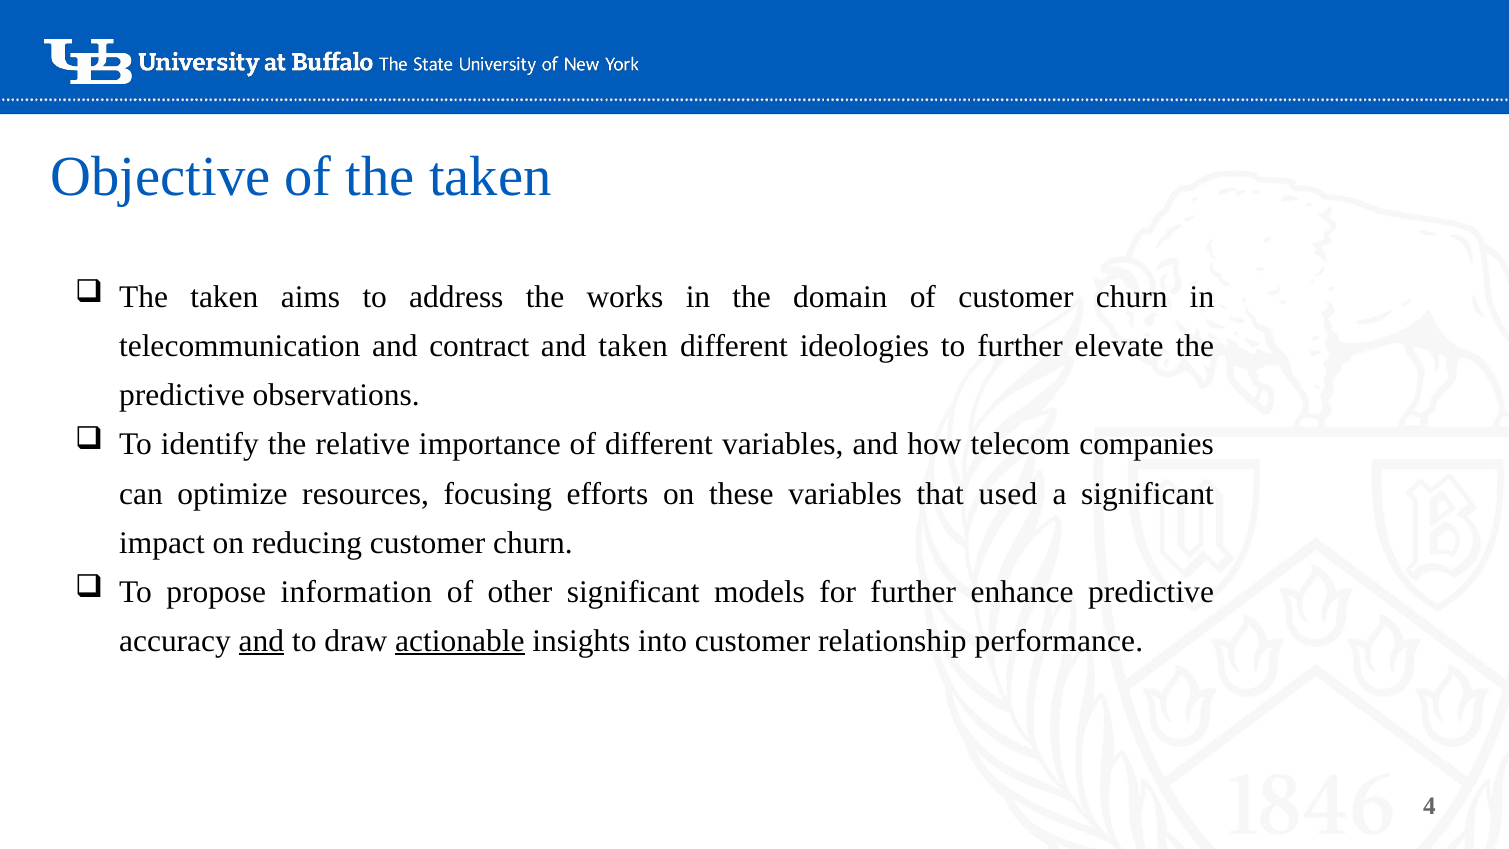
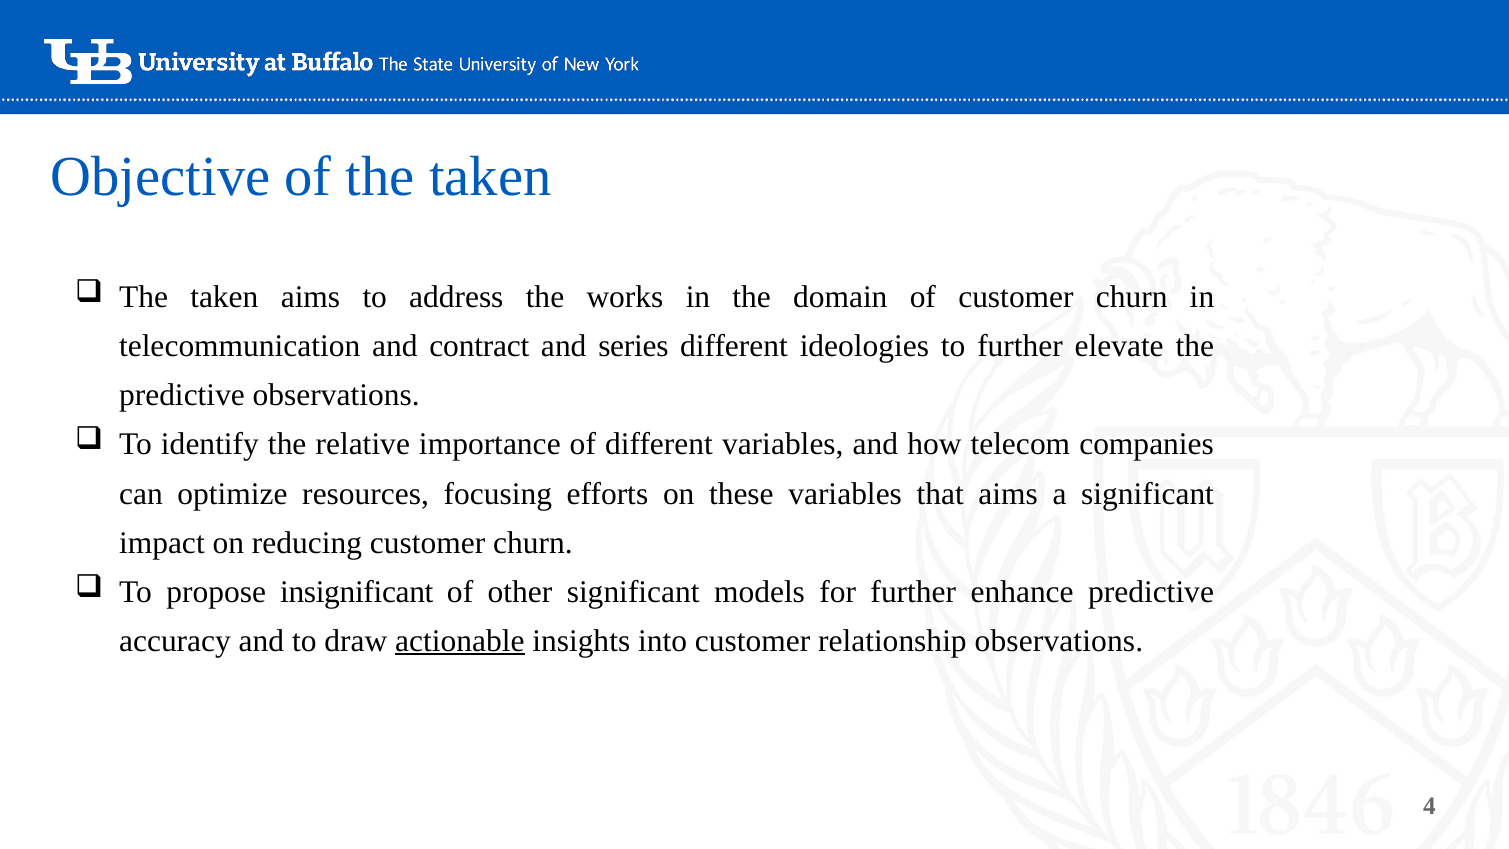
and taken: taken -> series
that used: used -> aims
information: information -> insignificant
and at (261, 641) underline: present -> none
relationship performance: performance -> observations
